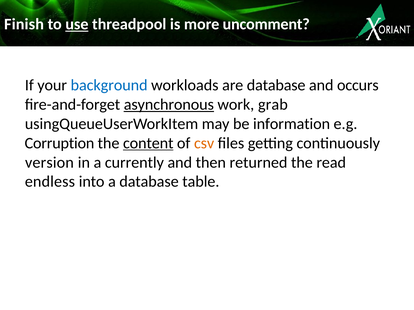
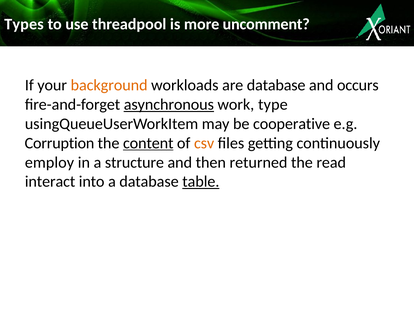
Finish: Finish -> Types
use underline: present -> none
background colour: blue -> orange
grab: grab -> type
information: information -> cooperative
version: version -> employ
currently: currently -> structure
endless: endless -> interact
table underline: none -> present
